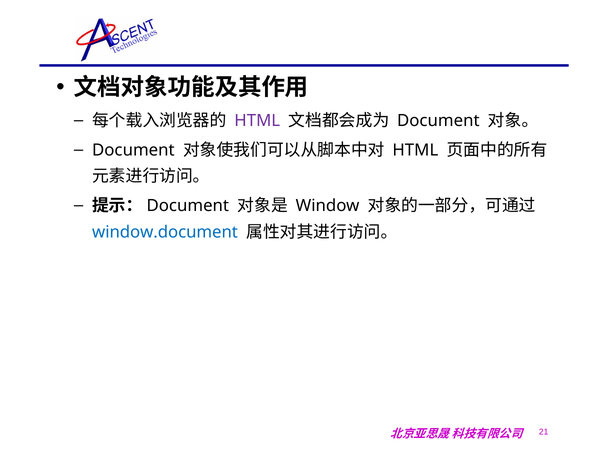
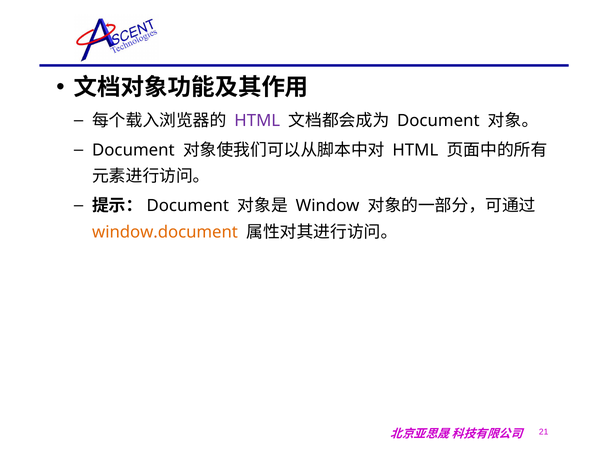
window.document colour: blue -> orange
